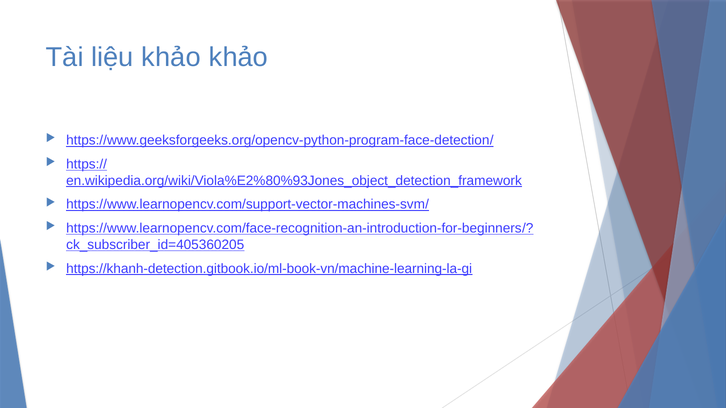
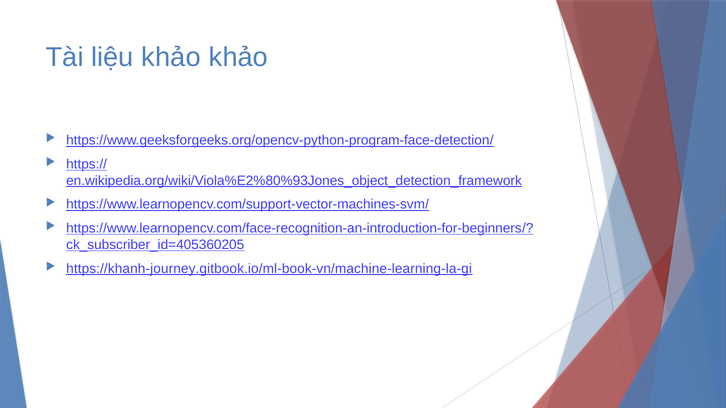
https://khanh-detection.gitbook.io/ml-book-vn/machine-learning-la-gi: https://khanh-detection.gitbook.io/ml-book-vn/machine-learning-la-gi -> https://khanh-journey.gitbook.io/ml-book-vn/machine-learning-la-gi
